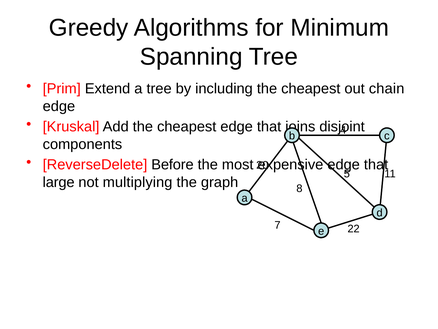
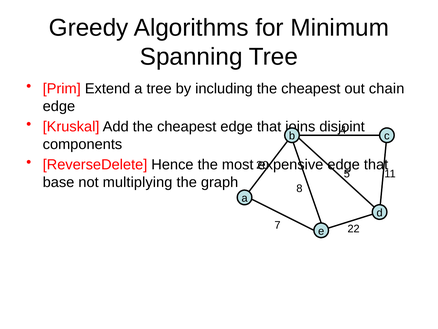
Before: Before -> Hence
large: large -> base
